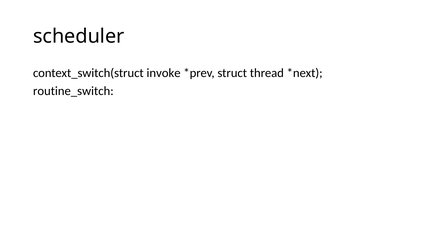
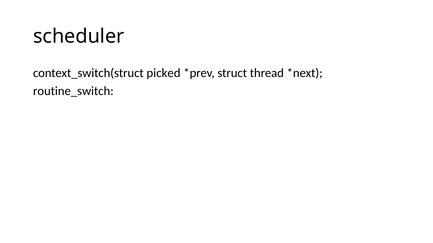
invoke: invoke -> picked
